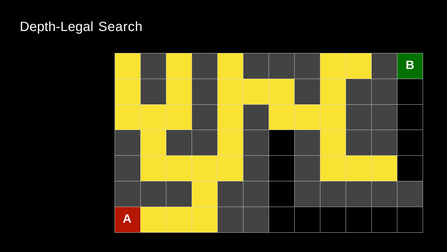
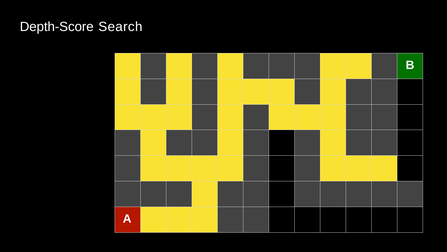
Depth-Legal: Depth-Legal -> Depth-Score
